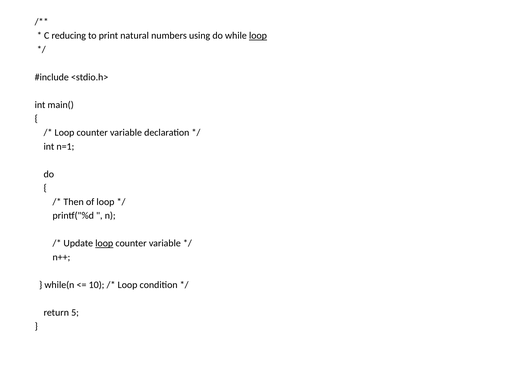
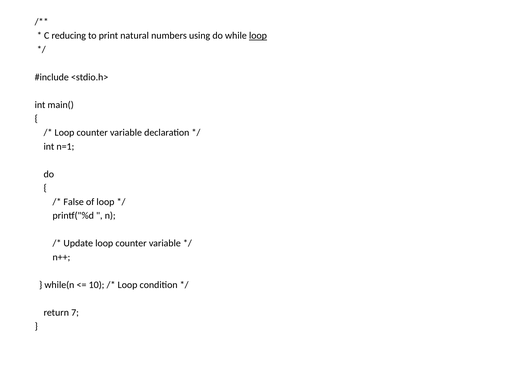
Then: Then -> False
loop at (104, 243) underline: present -> none
5: 5 -> 7
